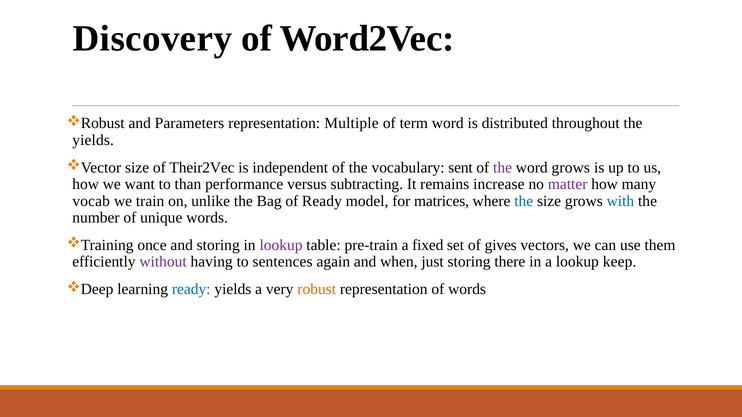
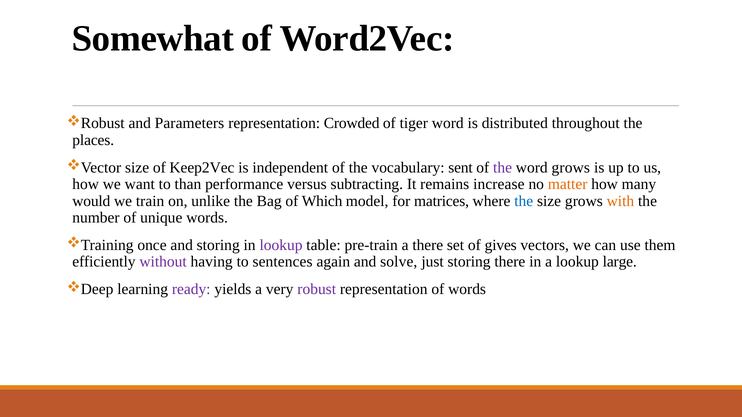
Discovery: Discovery -> Somewhat
Multiple: Multiple -> Crowded
term: term -> tiger
yields at (93, 140): yields -> places
Their2Vec: Their2Vec -> Keep2Vec
matter colour: purple -> orange
vocab: vocab -> would
of Ready: Ready -> Which
with colour: blue -> orange
a fixed: fixed -> there
when: when -> solve
keep: keep -> large
ready at (191, 290) colour: blue -> purple
robust colour: orange -> purple
